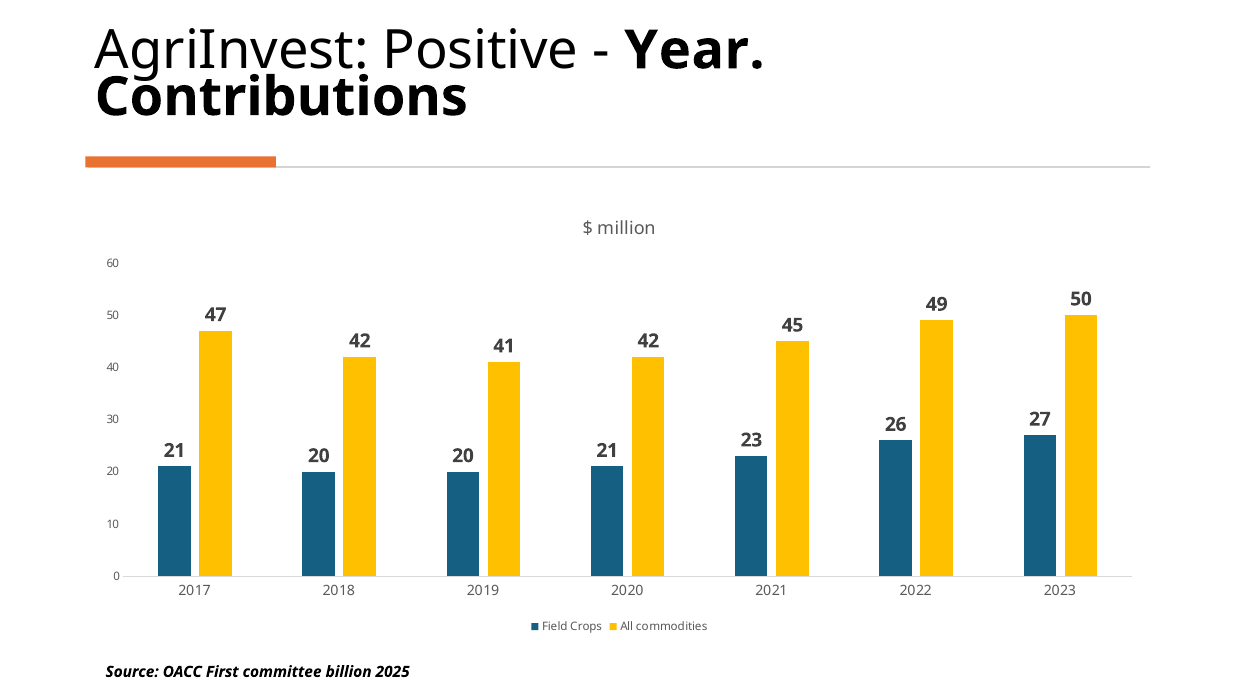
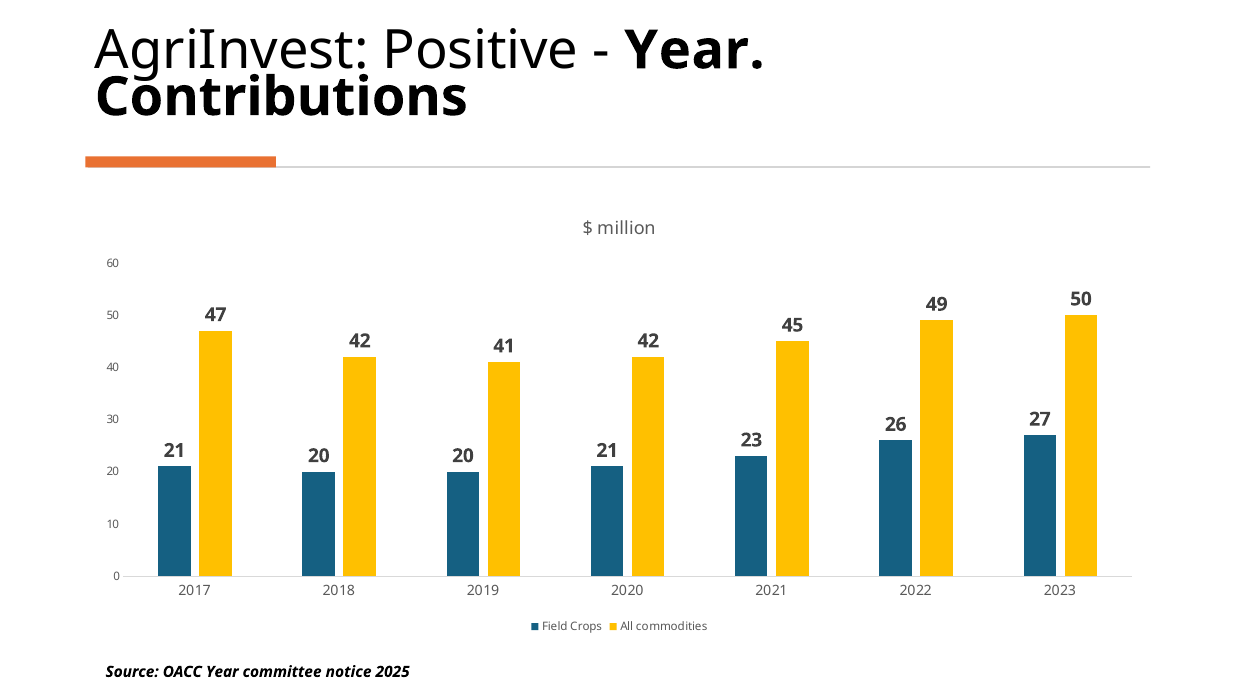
OACC First: First -> Year
billion: billion -> notice
